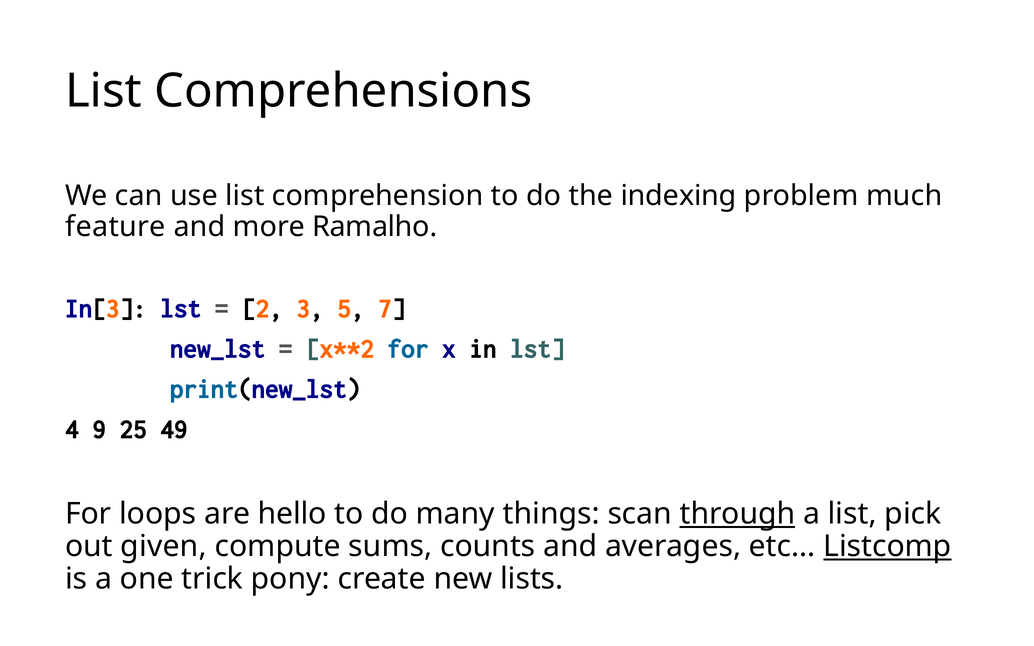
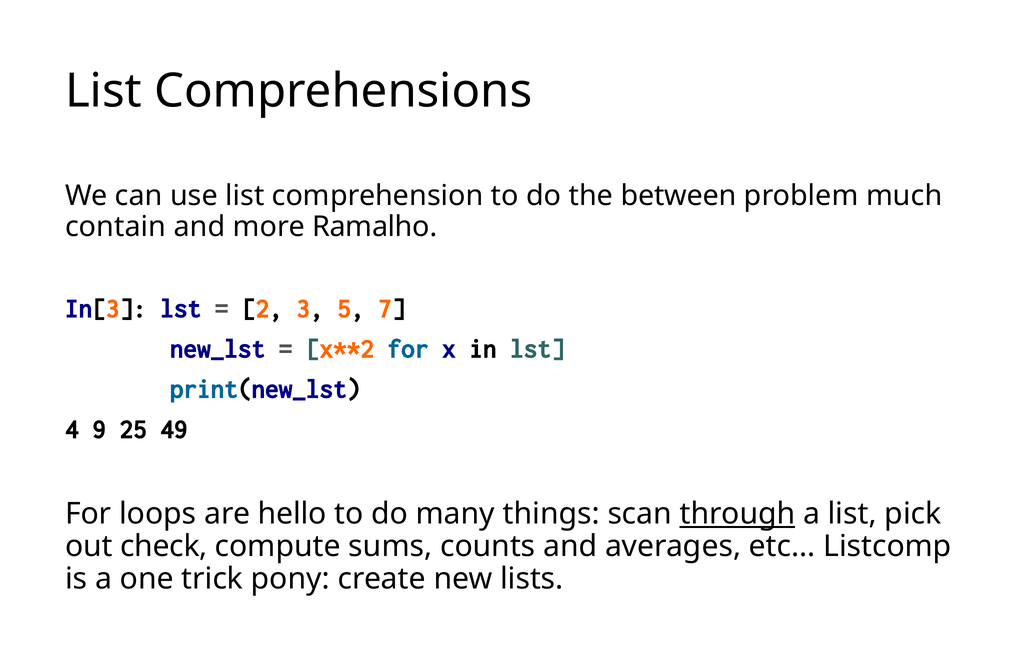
indexing: indexing -> between
feature: feature -> contain
given: given -> check
Listcomp underline: present -> none
